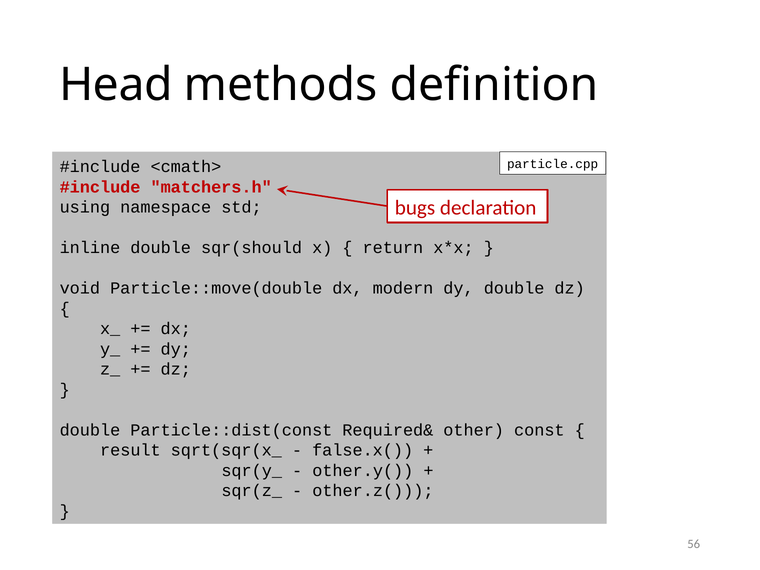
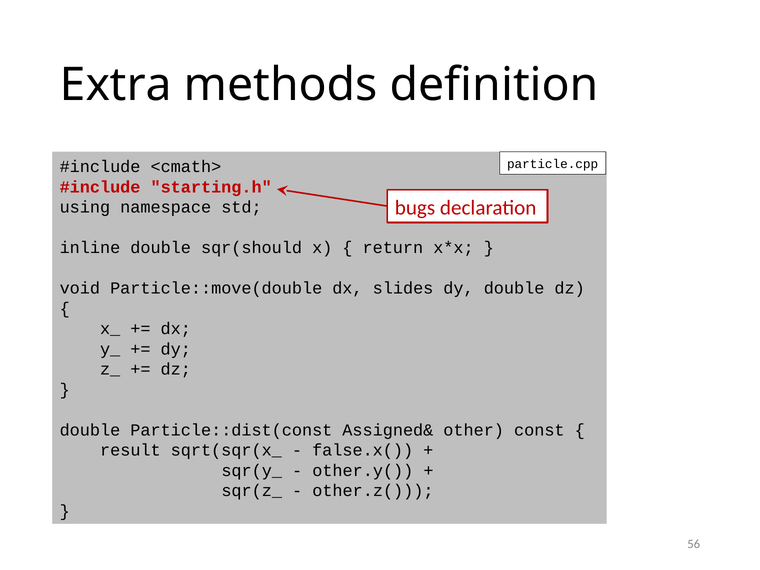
Head: Head -> Extra
matchers.h: matchers.h -> starting.h
modern: modern -> slides
Required&: Required& -> Assigned&
